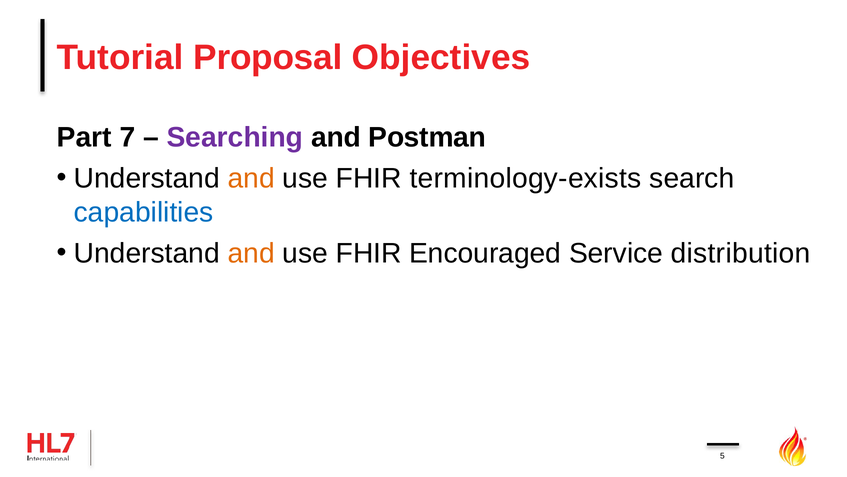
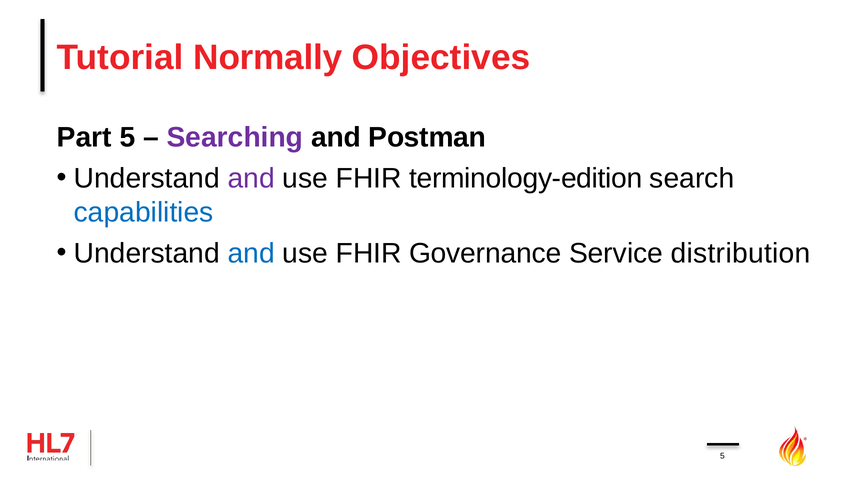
Proposal: Proposal -> Normally
Part 7: 7 -> 5
and at (251, 178) colour: orange -> purple
terminology-exists: terminology-exists -> terminology-edition
and at (251, 253) colour: orange -> blue
Encouraged: Encouraged -> Governance
